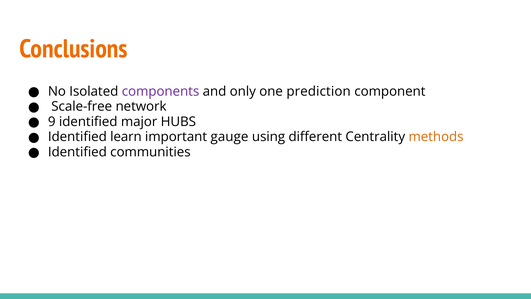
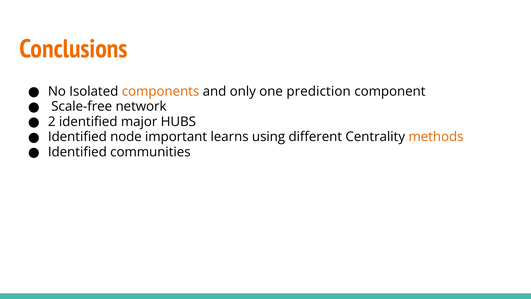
components colour: purple -> orange
9: 9 -> 2
learn: learn -> node
gauge: gauge -> learns
